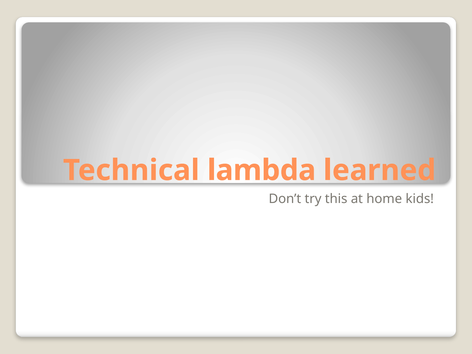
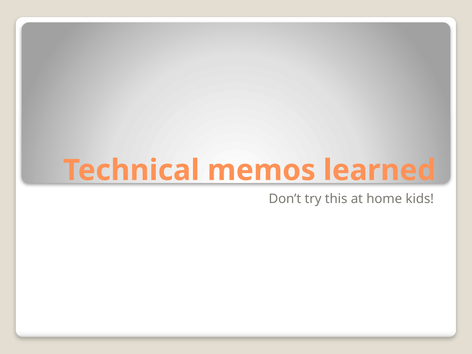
lambda: lambda -> memos
